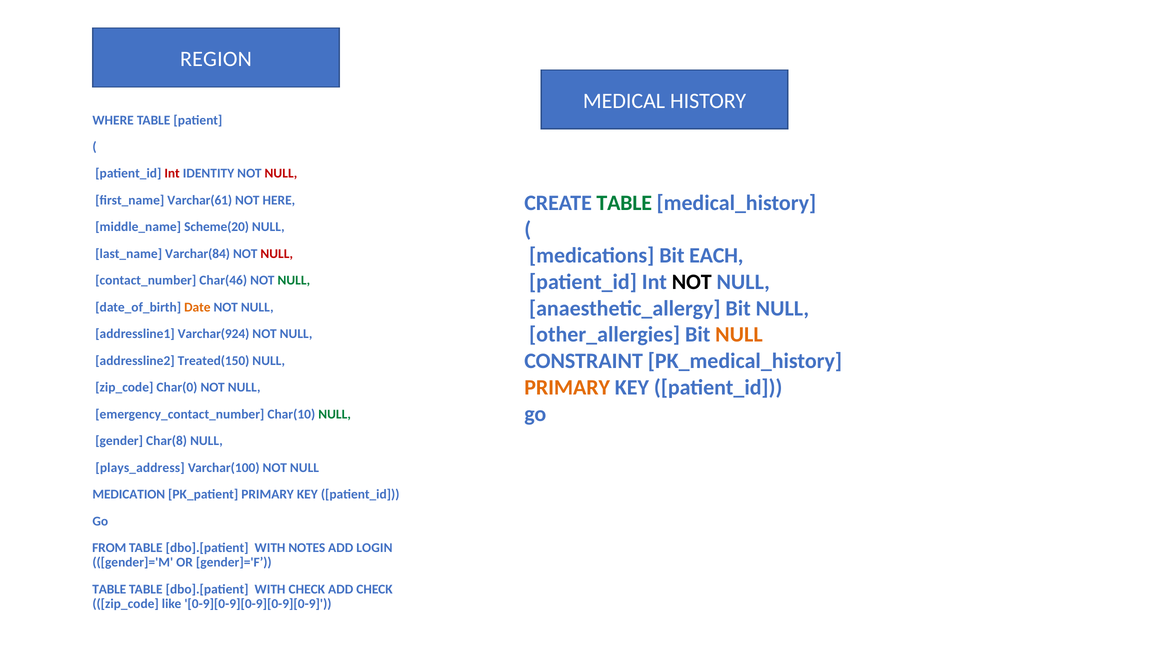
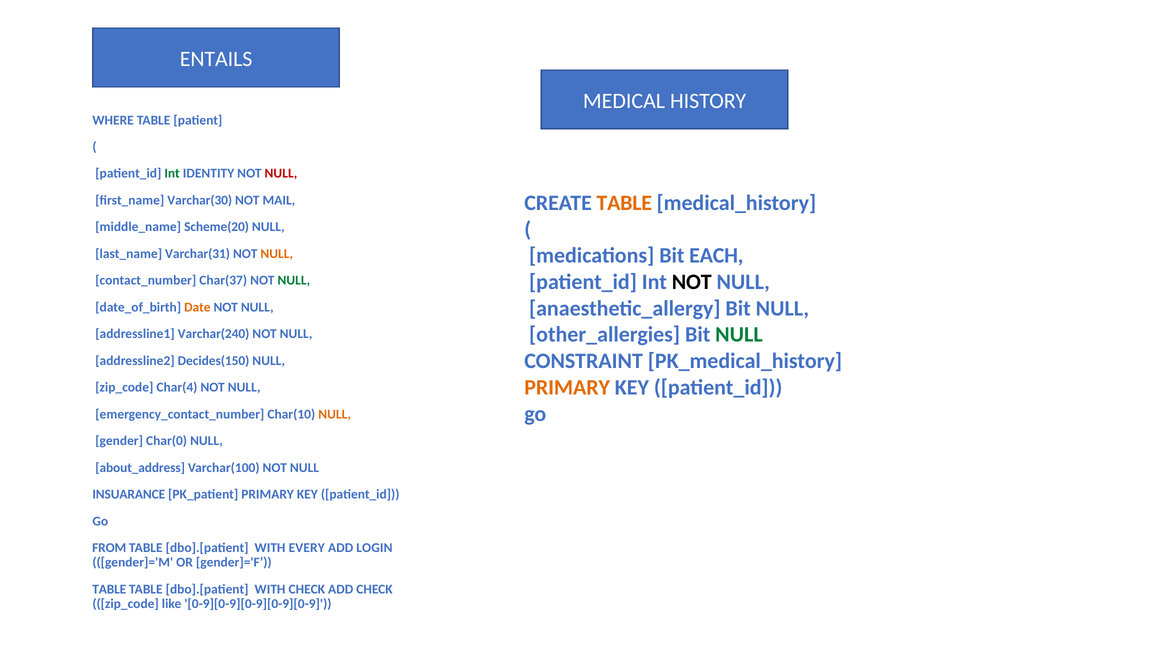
REGION: REGION -> ENTAILS
Int at (172, 174) colour: red -> green
TABLE at (624, 203) colour: green -> orange
Varchar(61: Varchar(61 -> Varchar(30
HERE: HERE -> MAIL
Varchar(84: Varchar(84 -> Varchar(31
NULL at (277, 254) colour: red -> orange
Char(46: Char(46 -> Char(37
NULL at (739, 335) colour: orange -> green
Varchar(924: Varchar(924 -> Varchar(240
Treated(150: Treated(150 -> Decides(150
Char(0: Char(0 -> Char(4
NULL at (335, 414) colour: green -> orange
Char(8: Char(8 -> Char(0
plays_address: plays_address -> about_address
MEDICATION: MEDICATION -> INSUARANCE
NOTES: NOTES -> EVERY
